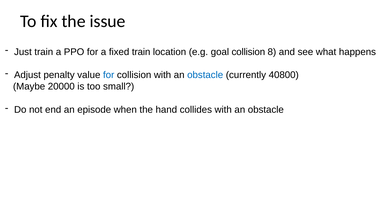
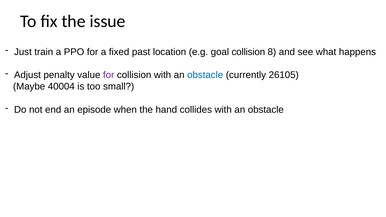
fixed train: train -> past
for at (109, 75) colour: blue -> purple
40800: 40800 -> 26105
20000: 20000 -> 40004
